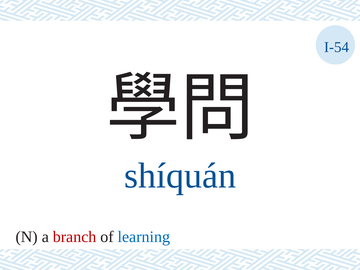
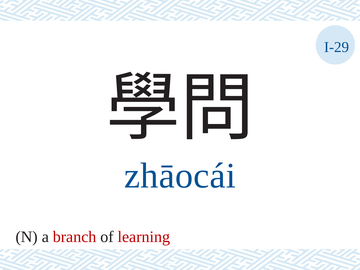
I-54: I-54 -> I-29
shíquán: shíquán -> zhāocái
learning colour: blue -> red
